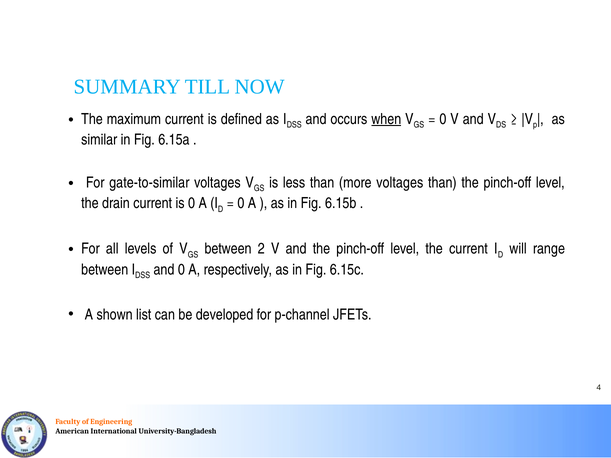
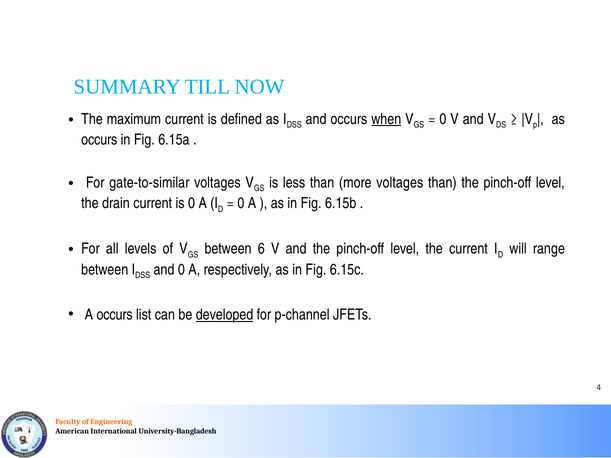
similar at (99, 140): similar -> occurs
2: 2 -> 6
A shown: shown -> occurs
developed underline: none -> present
